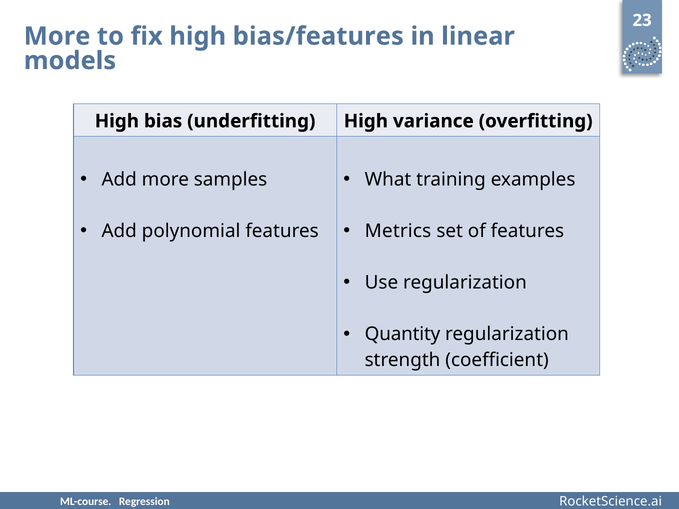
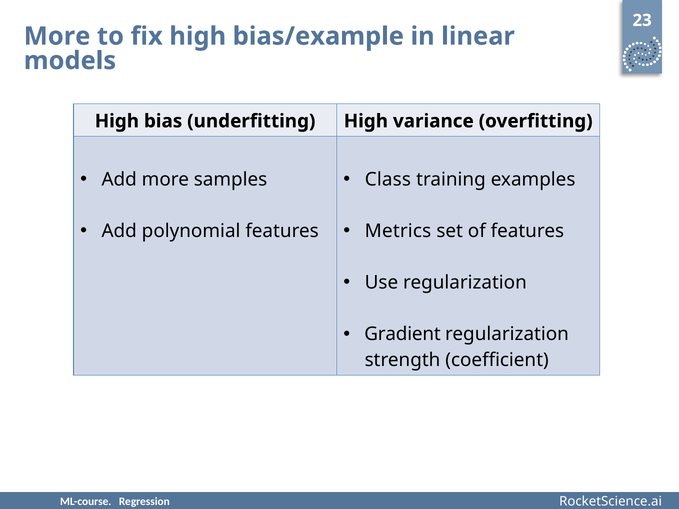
bias/features: bias/features -> bias/example
What: What -> Class
Quantity: Quantity -> Gradient
